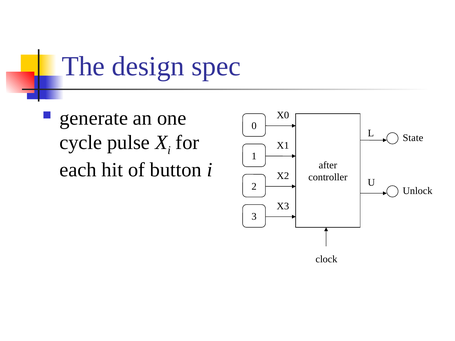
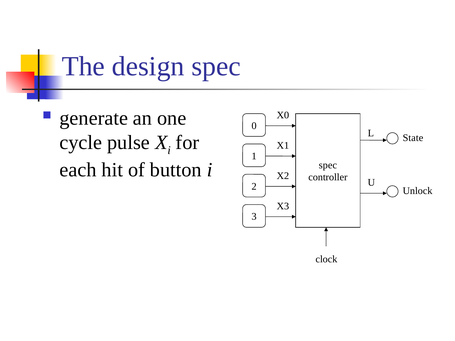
after at (328, 165): after -> spec
